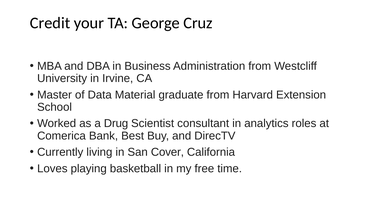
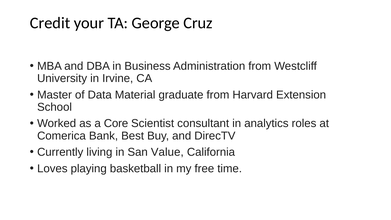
Drug: Drug -> Core
Cover: Cover -> Value
